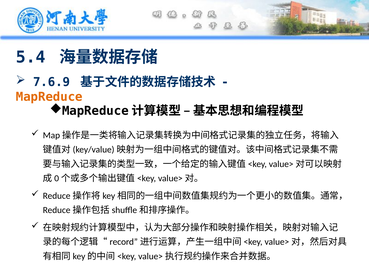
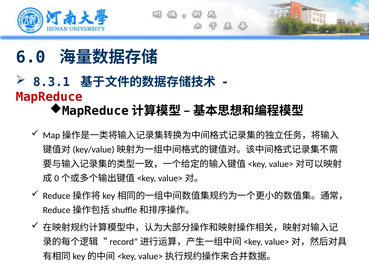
5.4: 5.4 -> 6.0
7.6.9: 7.6.9 -> 8.3.1
MapReduce colour: orange -> red
